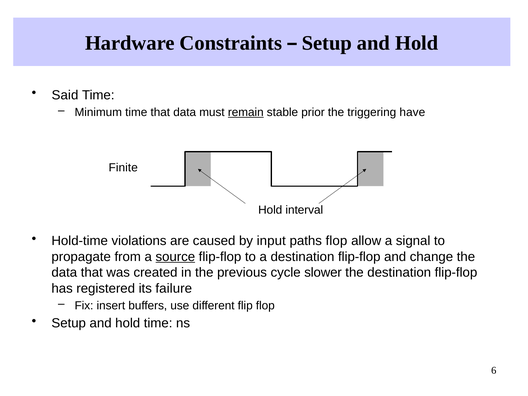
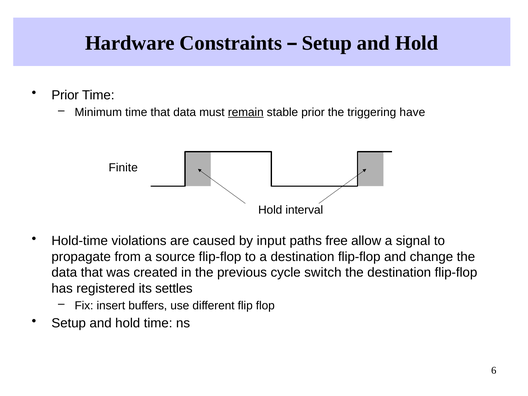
Said at (65, 95): Said -> Prior
paths flop: flop -> free
source underline: present -> none
slower: slower -> switch
failure: failure -> settles
